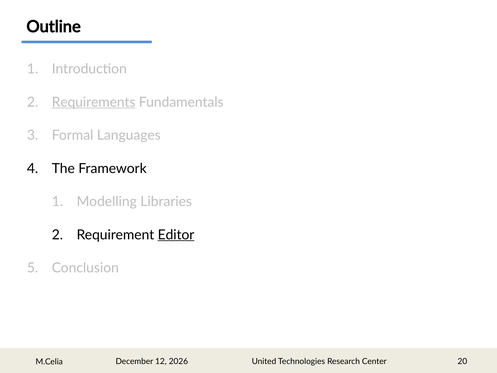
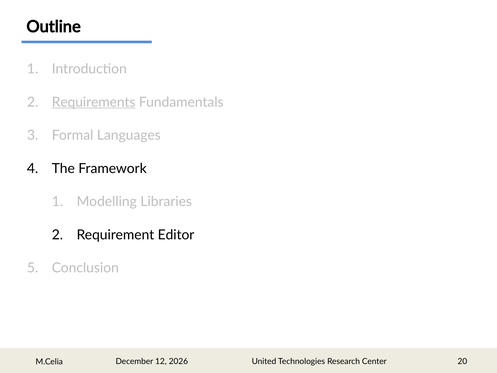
Editor underline: present -> none
